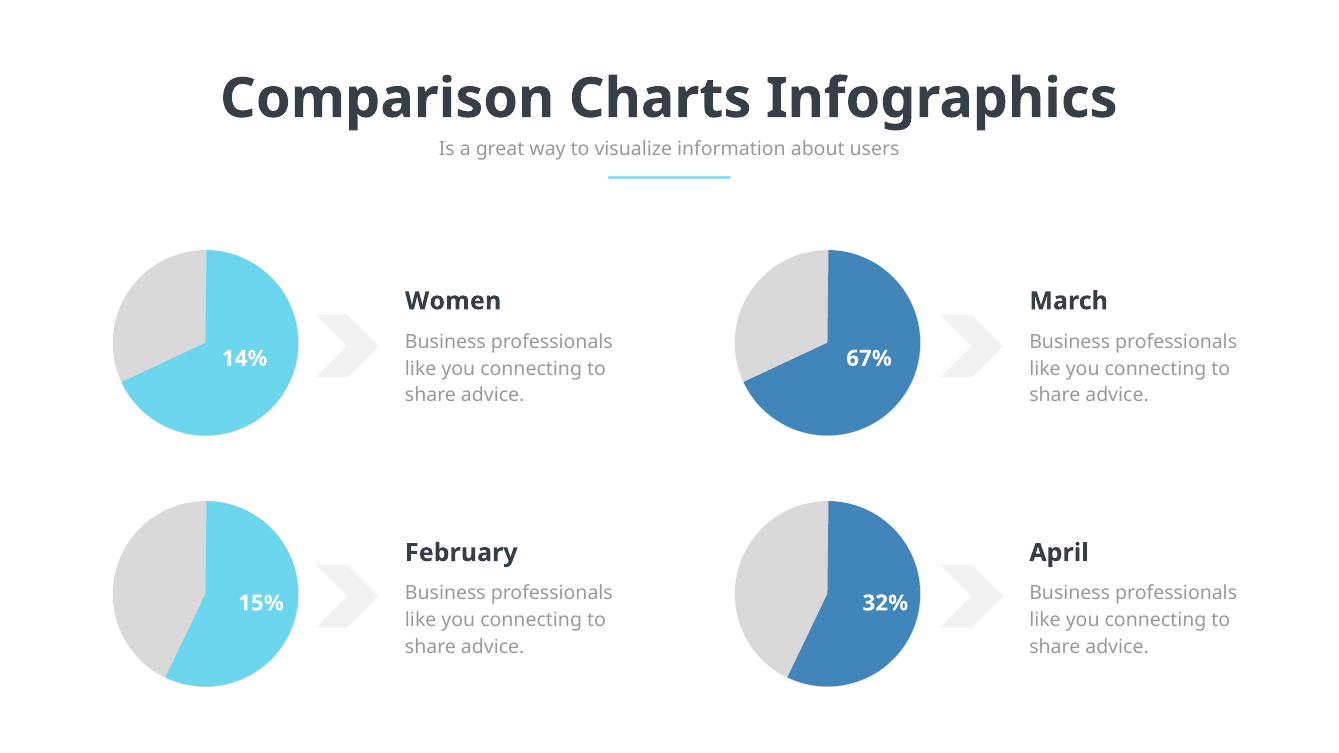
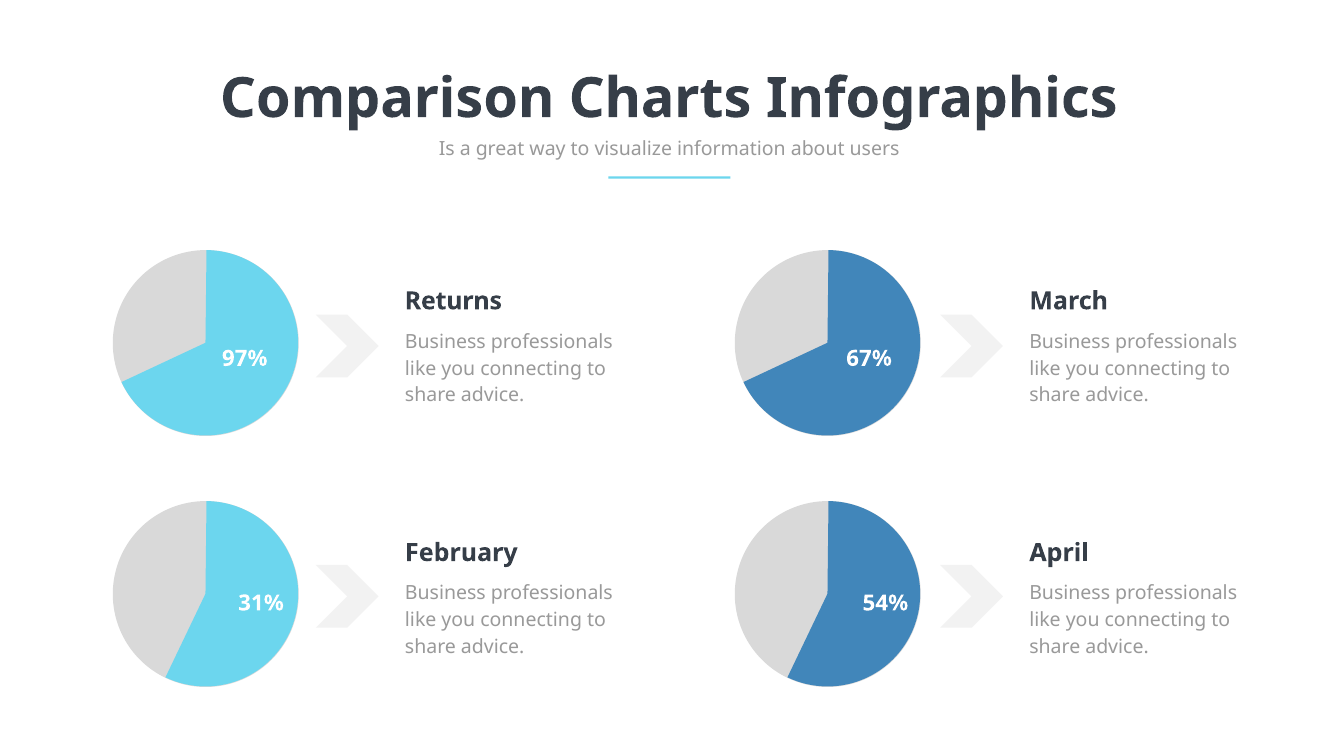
Women: Women -> Returns
14%: 14% -> 97%
15%: 15% -> 31%
32%: 32% -> 54%
